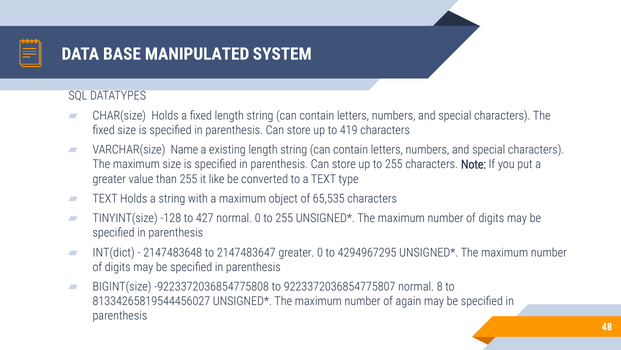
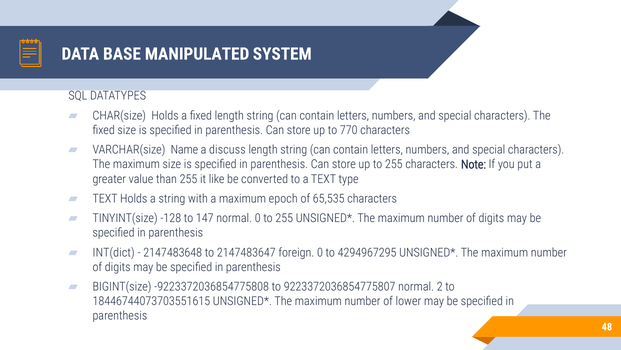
419: 419 -> 770
existing: existing -> discuss
object: object -> epoch
427: 427 -> 147
2147483647 greater: greater -> foreign
8: 8 -> 2
81334265819544456027: 81334265819544456027 -> 18446744073703551615
again: again -> lower
